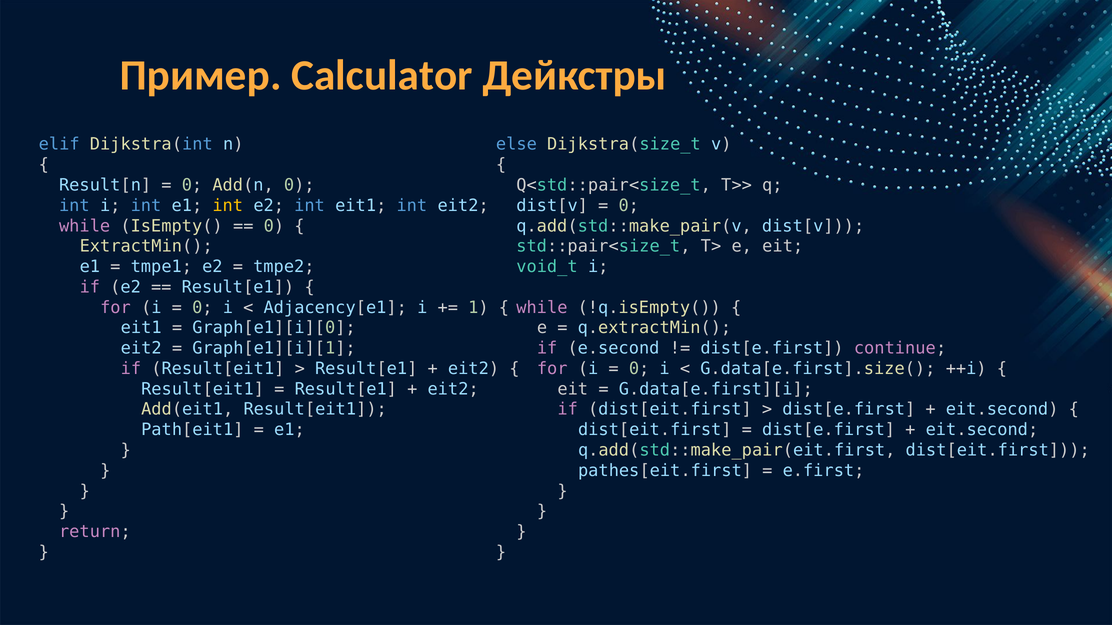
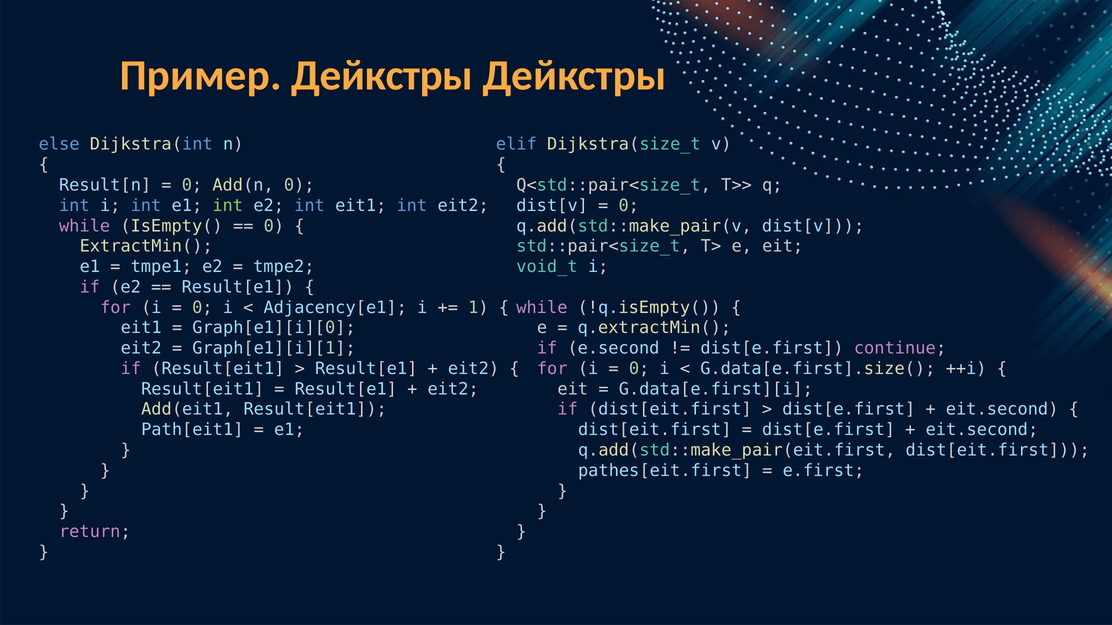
Пример Calculator: Calculator -> Дейкстры
elif: elif -> else
else: else -> elif
int at (228, 206) colour: yellow -> light green
